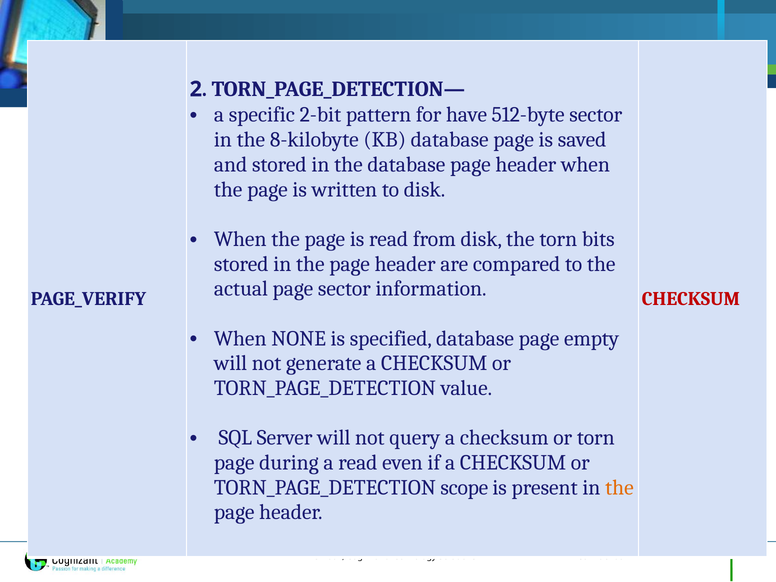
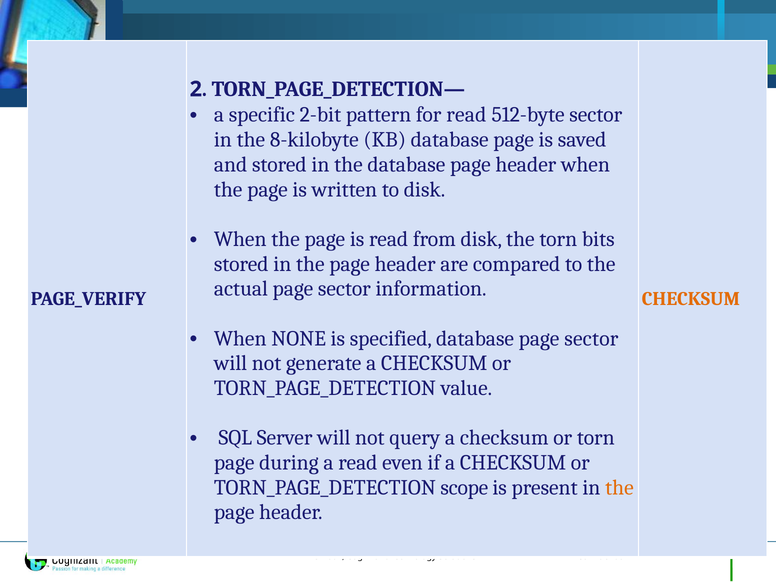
for have: have -> read
CHECKSUM at (691, 299) colour: red -> orange
database page empty: empty -> sector
